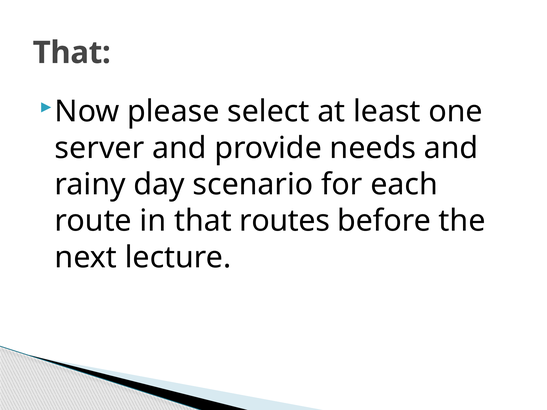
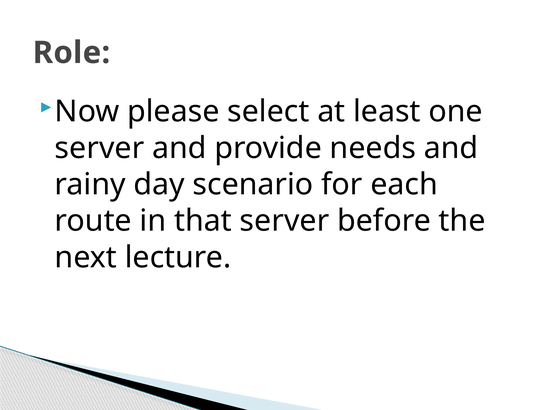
That at (72, 53): That -> Role
that routes: routes -> server
